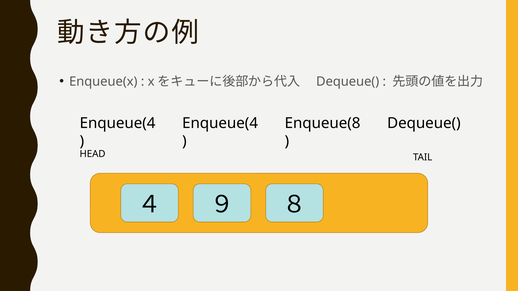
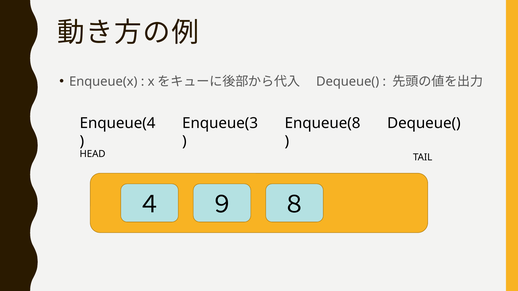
Enqueue(4 at (220, 123): Enqueue(4 -> Enqueue(3
